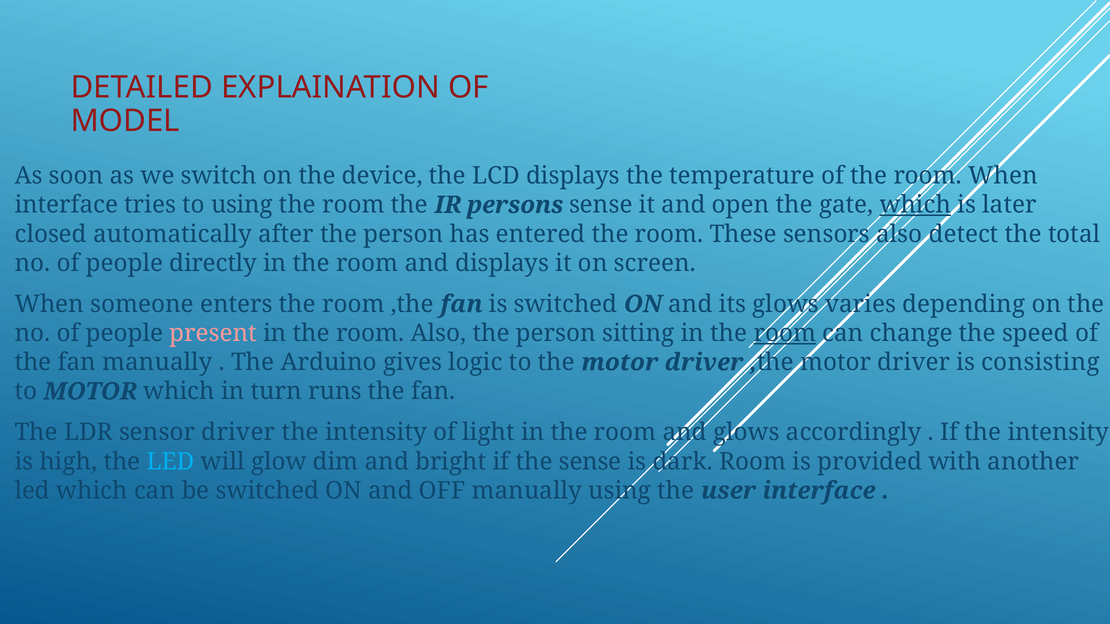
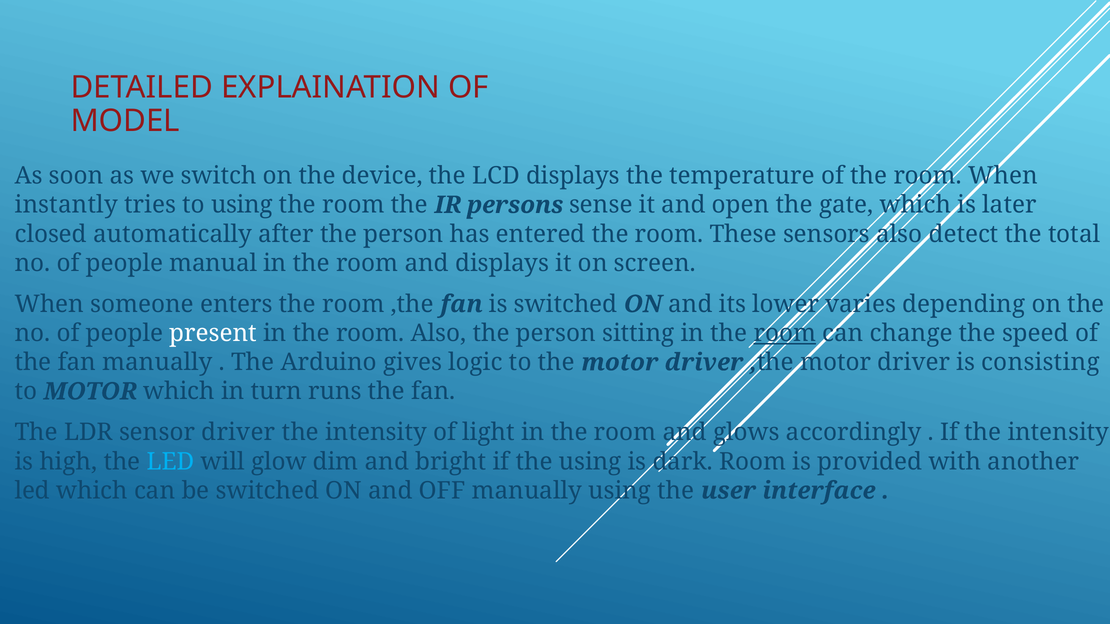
interface at (66, 205): interface -> instantly
which at (915, 205) underline: present -> none
directly: directly -> manual
its glows: glows -> lower
present colour: pink -> white
the sense: sense -> using
